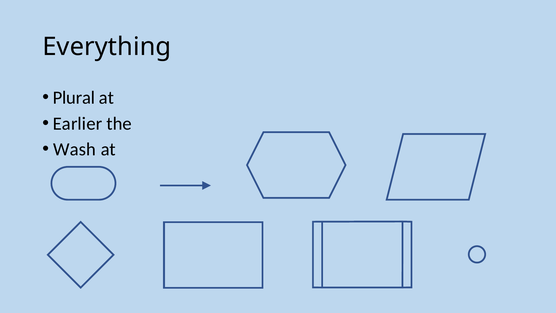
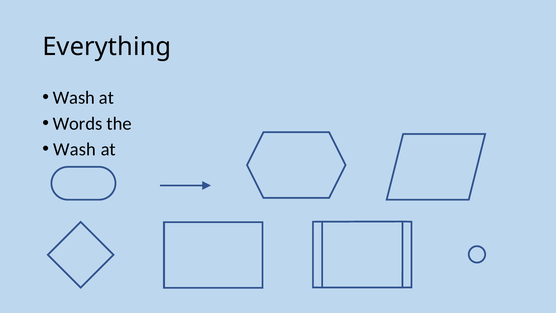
Plural at (74, 98): Plural -> Wash
Earlier: Earlier -> Words
